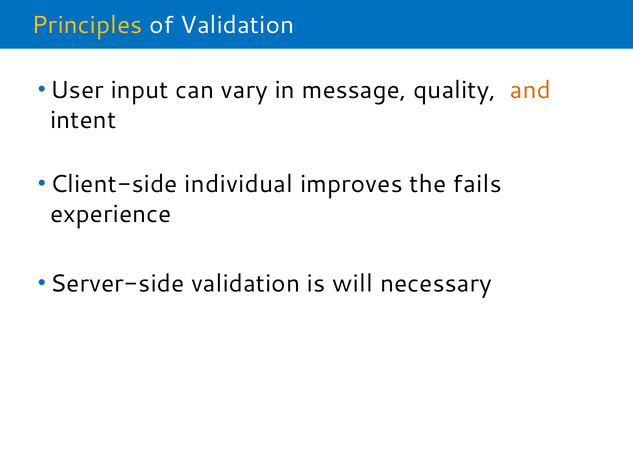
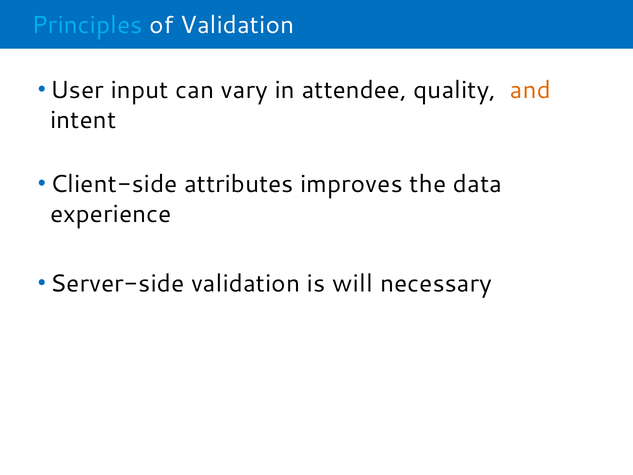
Principles colour: yellow -> light blue
message: message -> attendee
individual: individual -> attributes
fails: fails -> data
